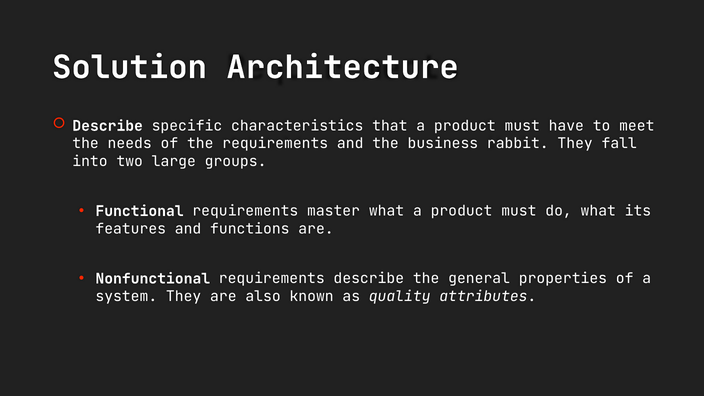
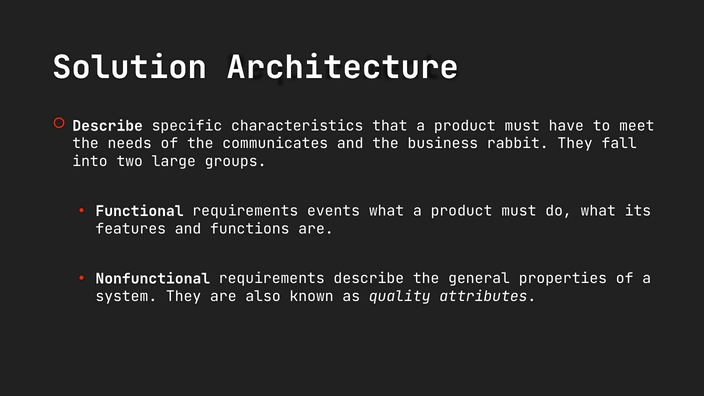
the requirements: requirements -> communicates
master: master -> events
